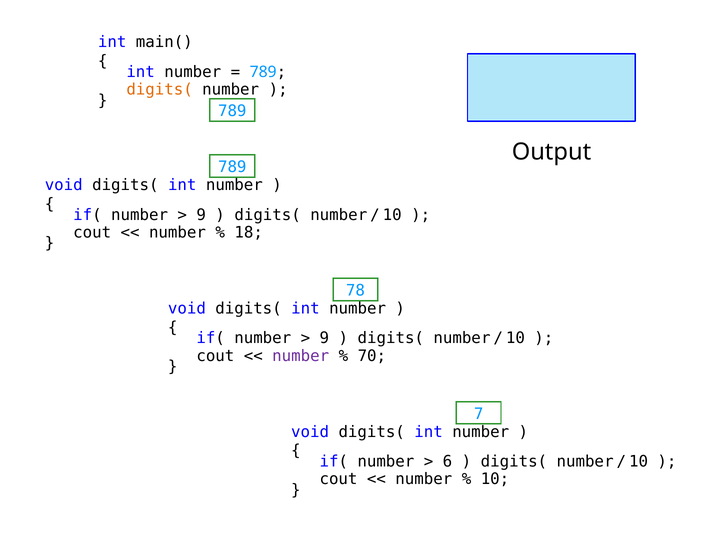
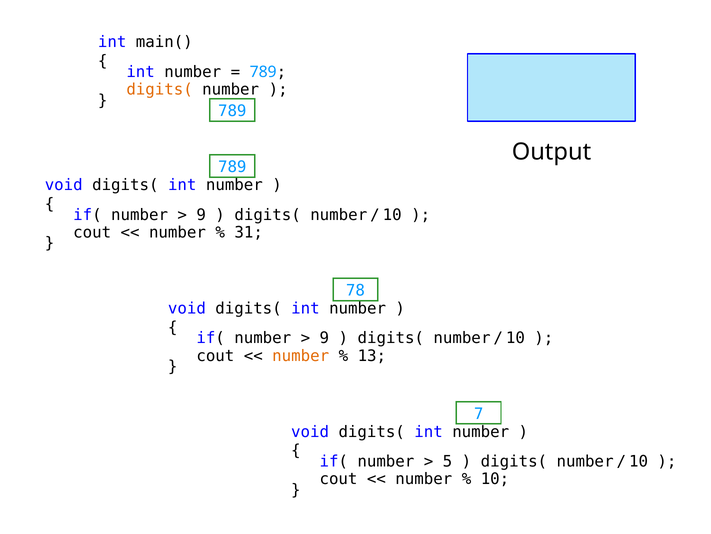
18: 18 -> 31
number at (301, 355) colour: purple -> orange
70: 70 -> 13
6: 6 -> 5
